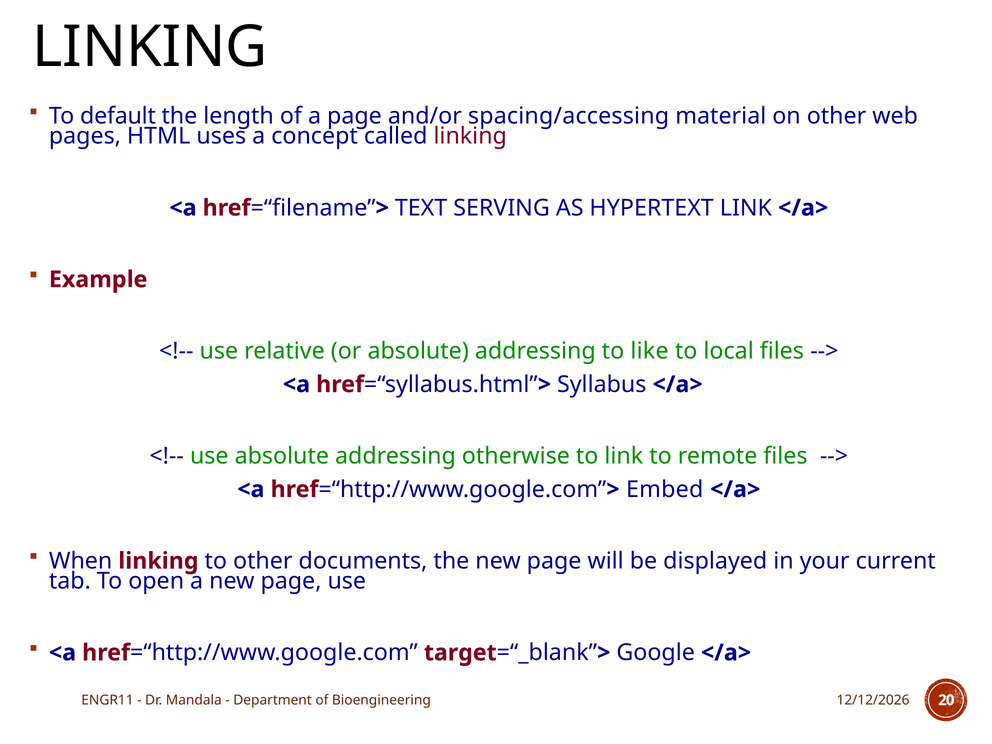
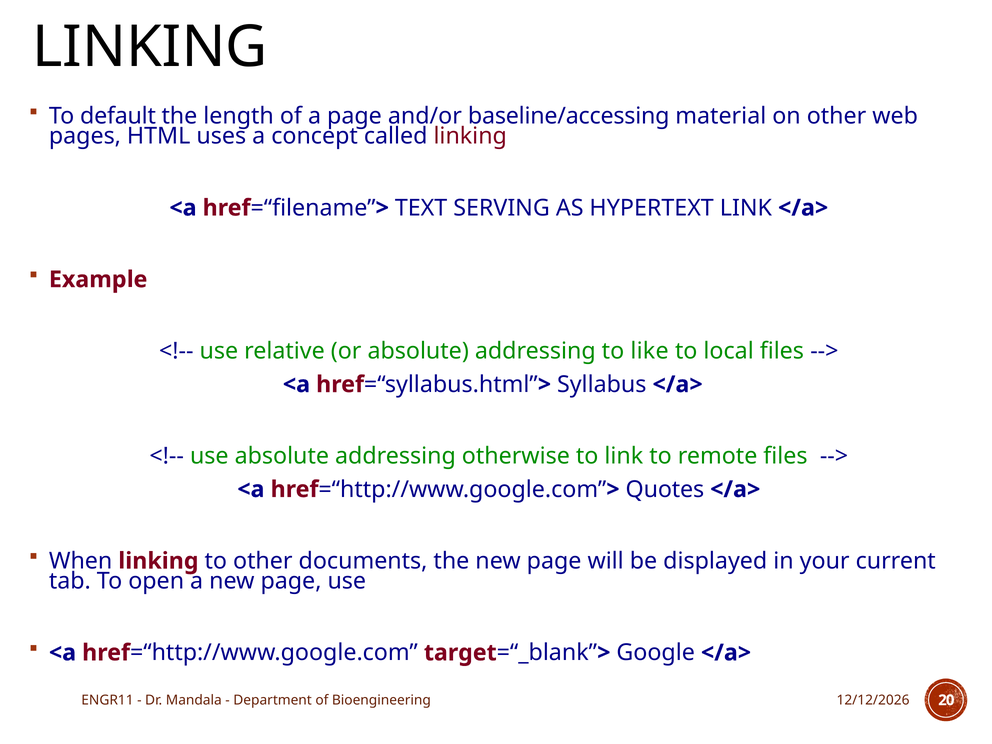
spacing/accessing: spacing/accessing -> baseline/accessing
Embed: Embed -> Quotes
